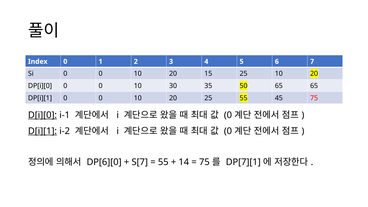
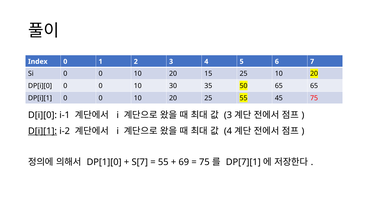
D[i][0 underline: present -> none
0 at (228, 115): 0 -> 3
0 at (228, 131): 0 -> 4
DP[6][0: DP[6][0 -> DP[1][0
14: 14 -> 69
